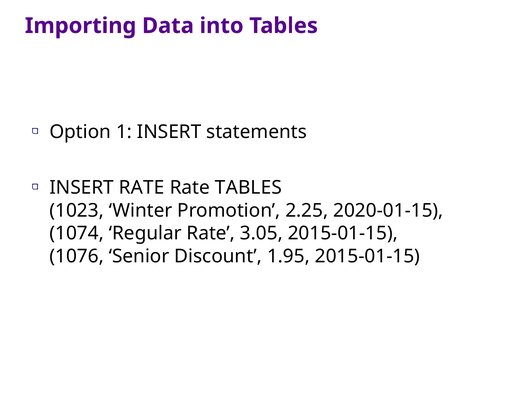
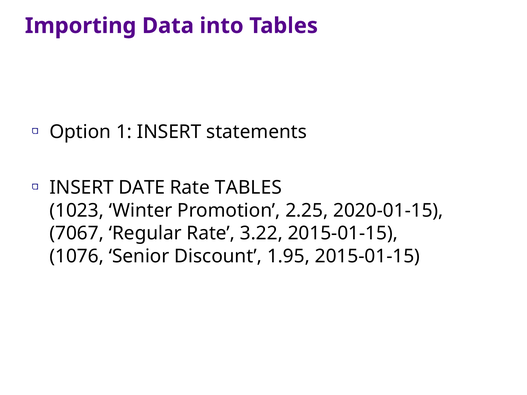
INSERT RATE: RATE -> DATE
1074: 1074 -> 7067
3.05: 3.05 -> 3.22
